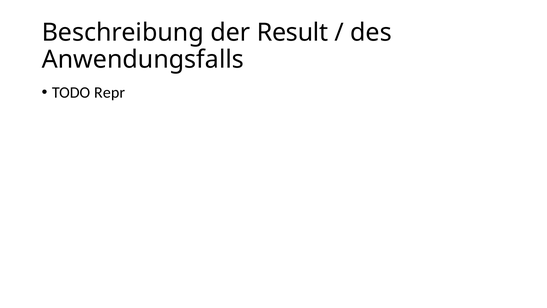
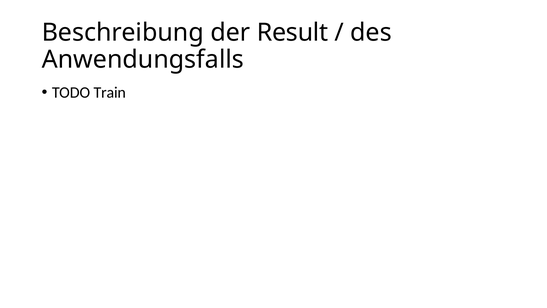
Repr: Repr -> Train
